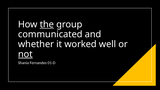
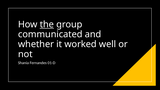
not underline: present -> none
